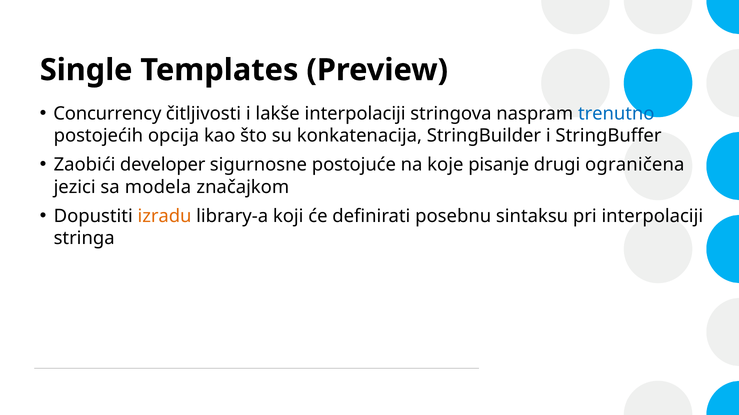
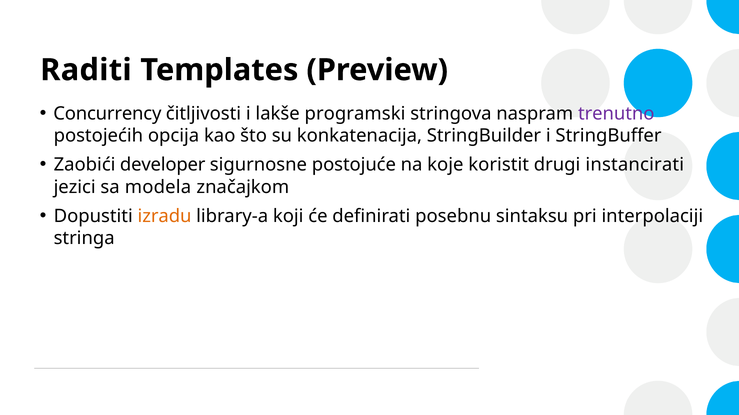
Single: Single -> Raditi
lakše interpolaciji: interpolaciji -> programski
trenutno colour: blue -> purple
pisanje: pisanje -> koristit
ograničena: ograničena -> instancirati
